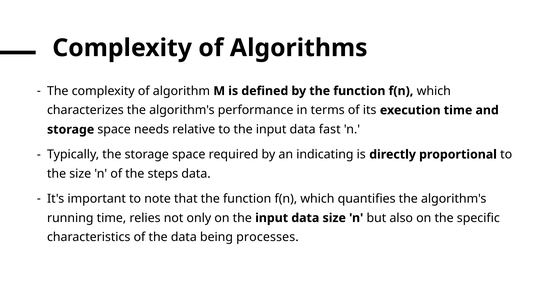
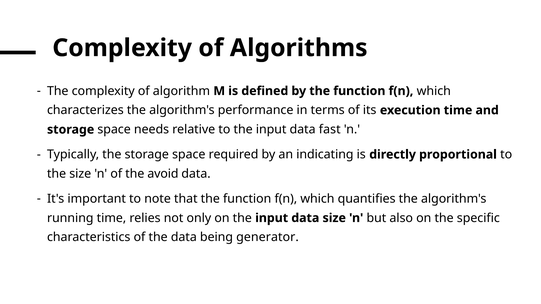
steps: steps -> avoid
processes: processes -> generator
